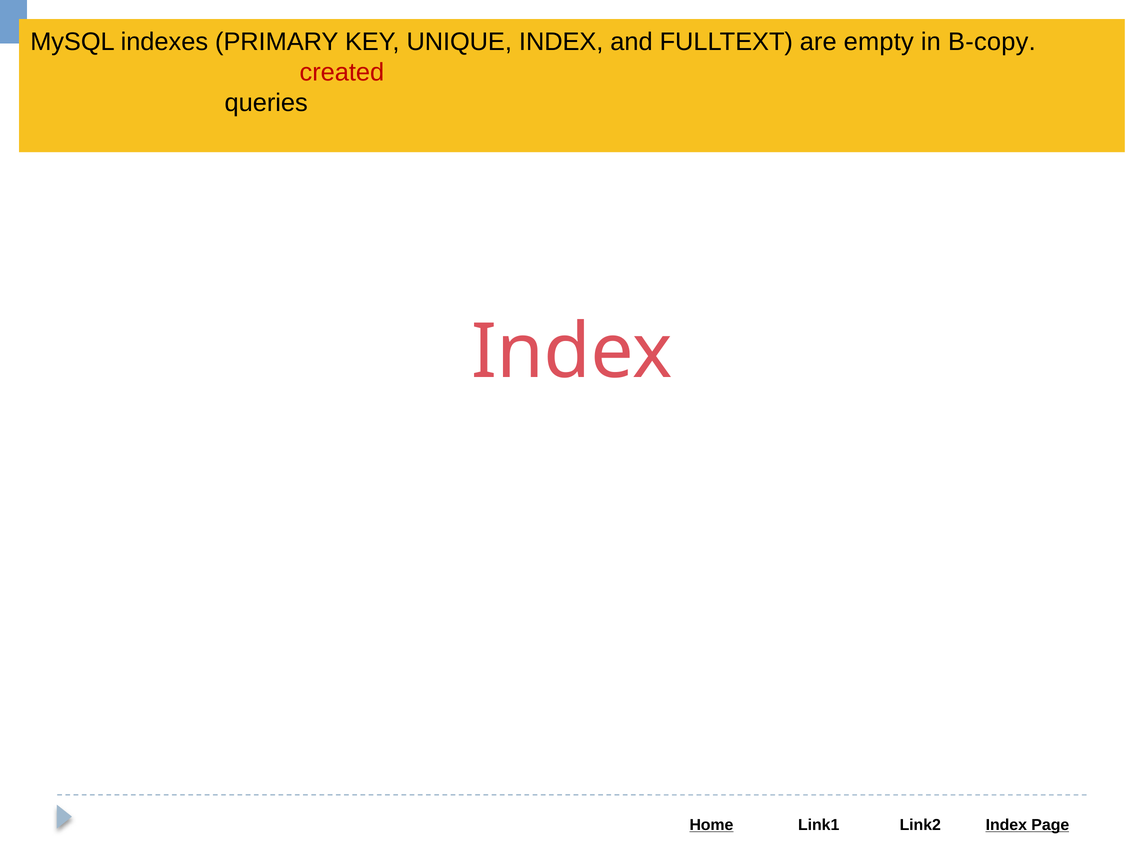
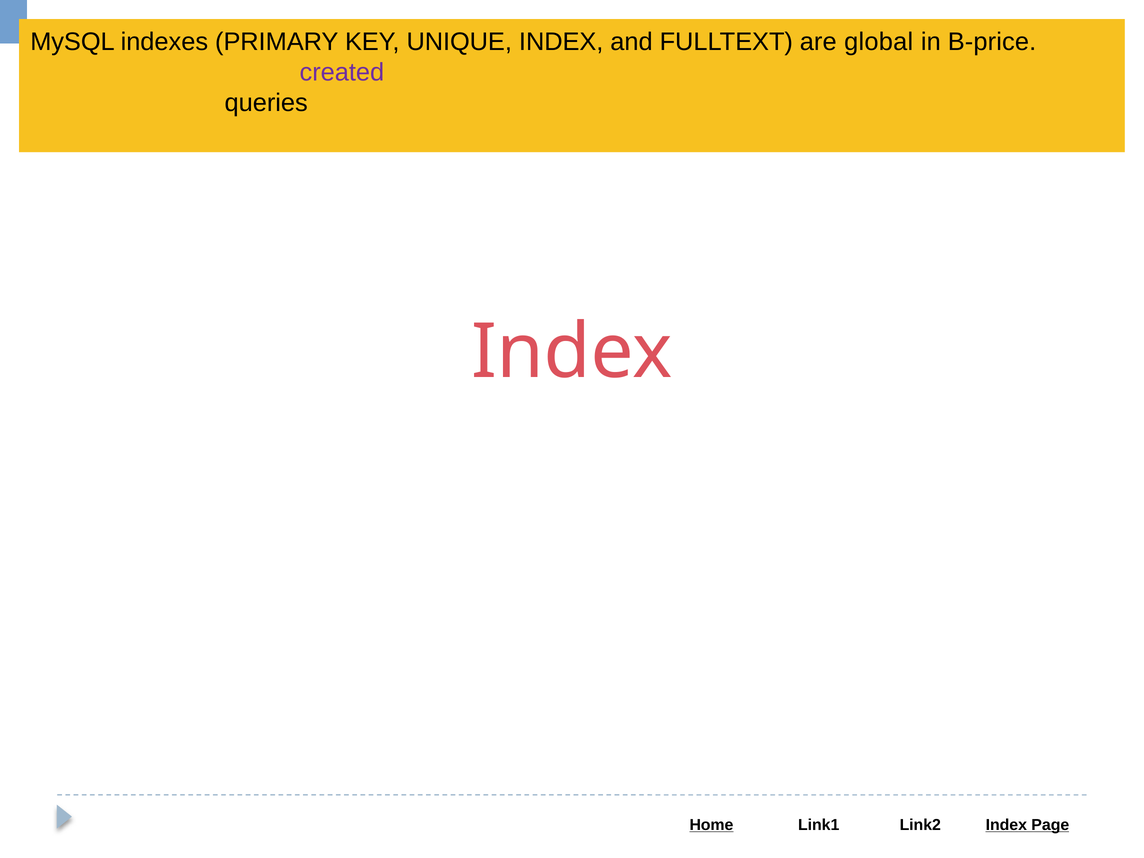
empty: empty -> global
B-copy: B-copy -> B-price
created colour: red -> purple
